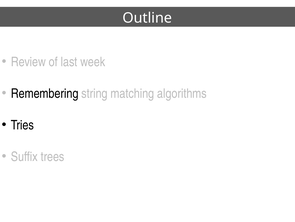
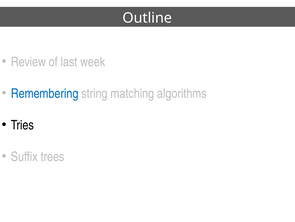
Remembering colour: black -> blue
